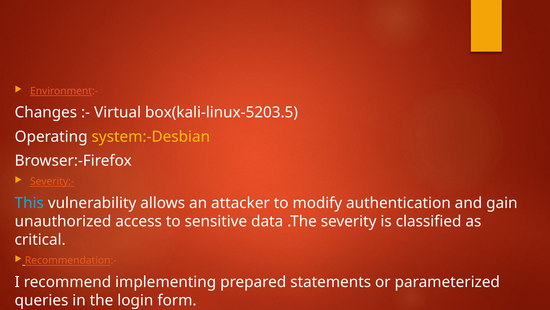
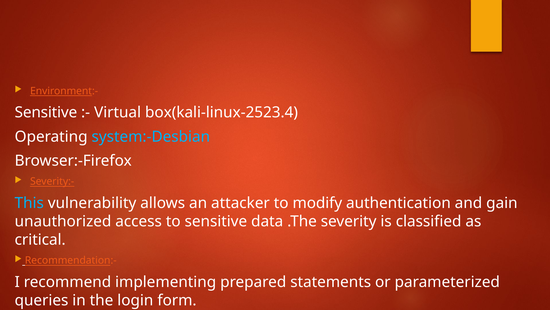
Changes at (46, 112): Changes -> Sensitive
box(kali-linux-5203.5: box(kali-linux-5203.5 -> box(kali-linux-2523.4
system:-Desbian colour: yellow -> light blue
